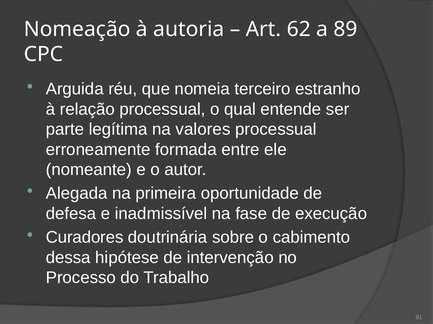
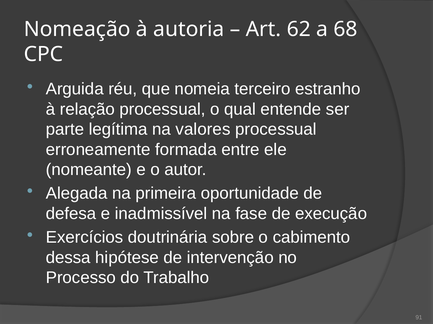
89: 89 -> 68
Curadores: Curadores -> Exercícios
